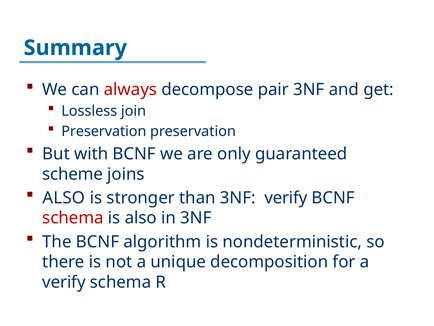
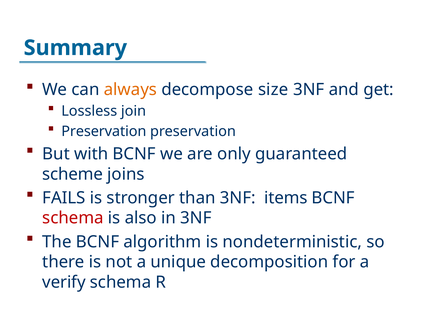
always colour: red -> orange
pair: pair -> size
ALSO at (64, 197): ALSO -> FAILS
3NF verify: verify -> items
